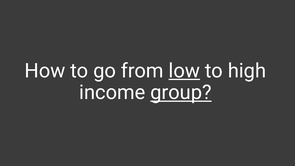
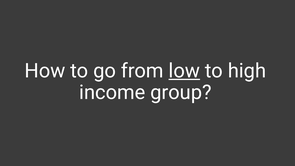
group underline: present -> none
